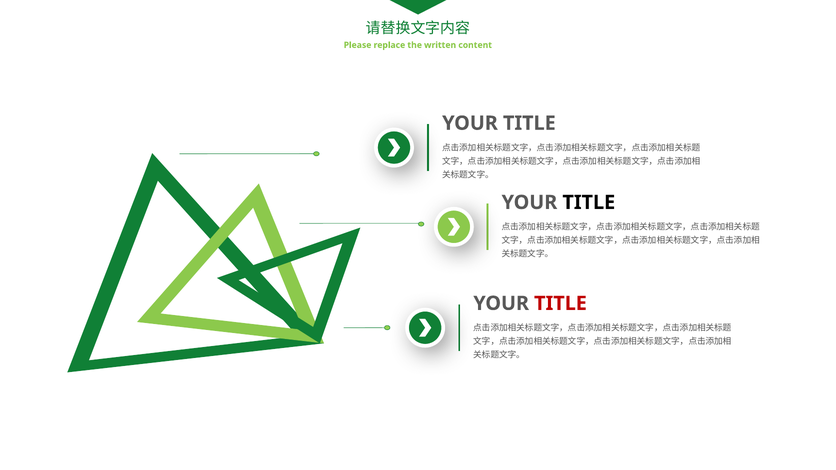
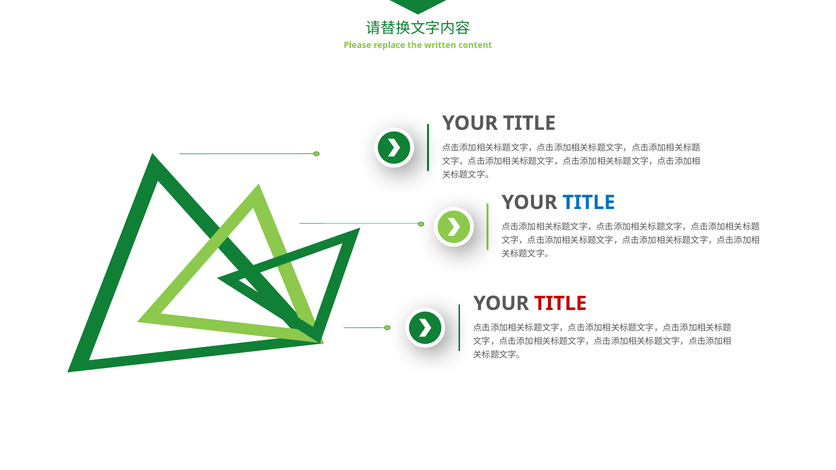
TITLE at (589, 203) colour: black -> blue
